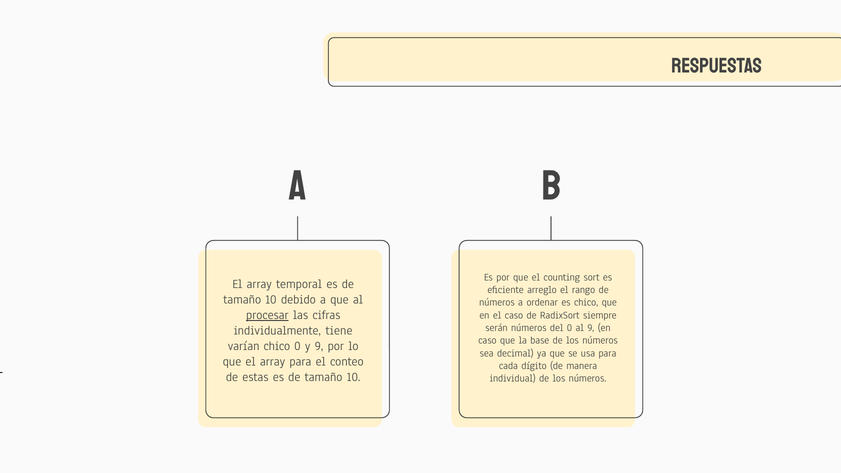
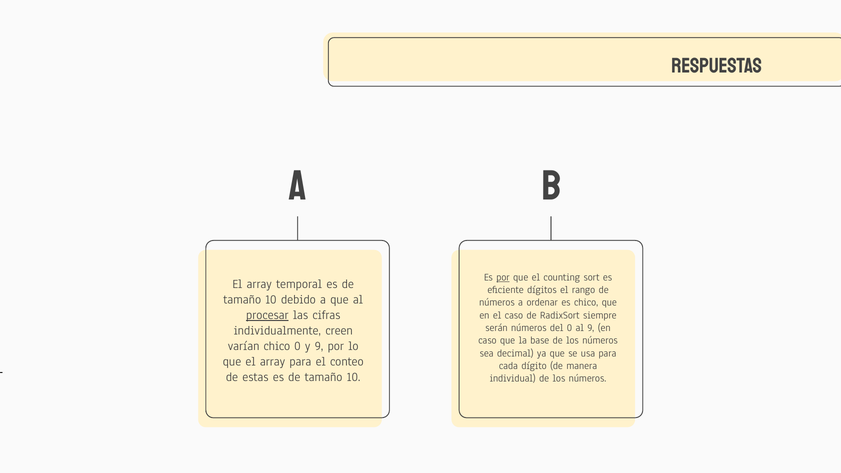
por at (503, 277) underline: none -> present
arreglo: arreglo -> dígitos
tiene: tiene -> creen
